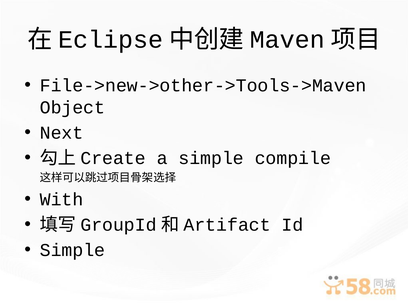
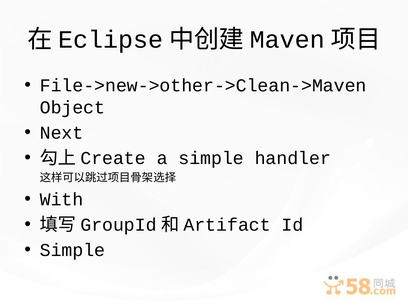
File->new->other->Tools->Maven: File->new->other->Tools->Maven -> File->new->other->Clean->Maven
compile: compile -> handler
